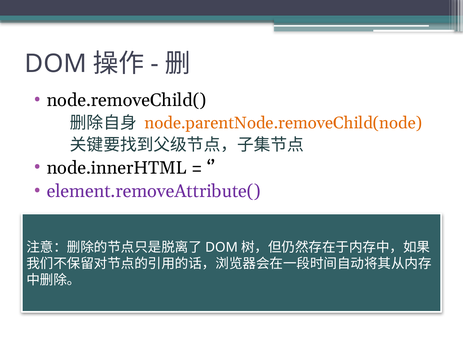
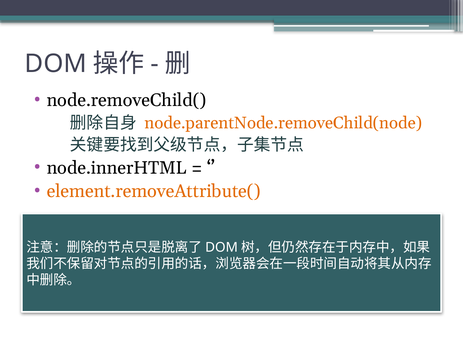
element.removeAttribute( colour: purple -> orange
